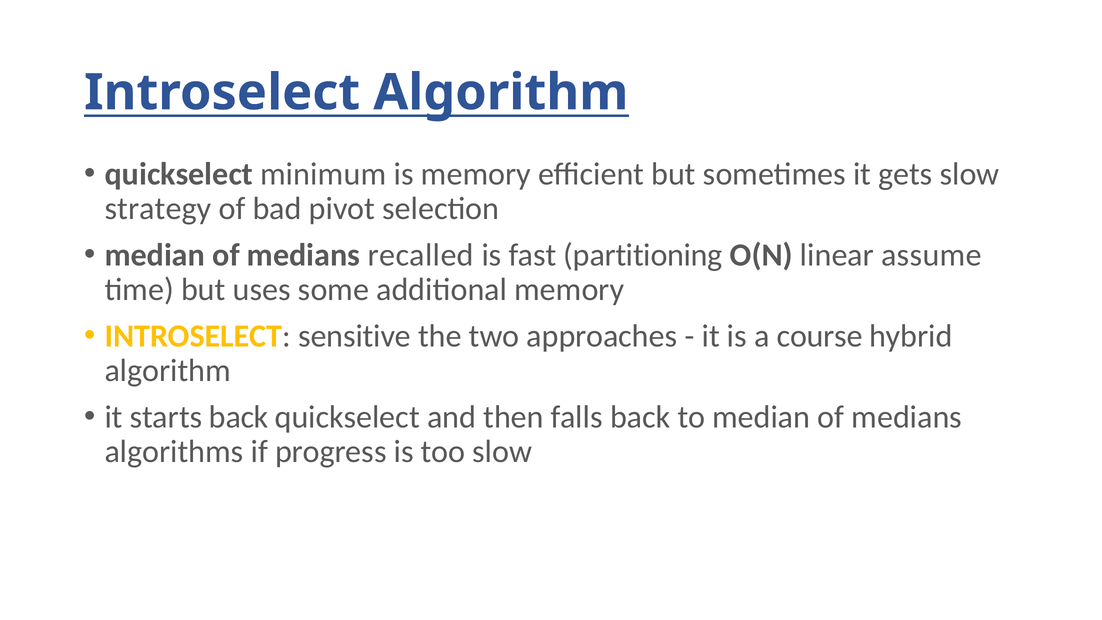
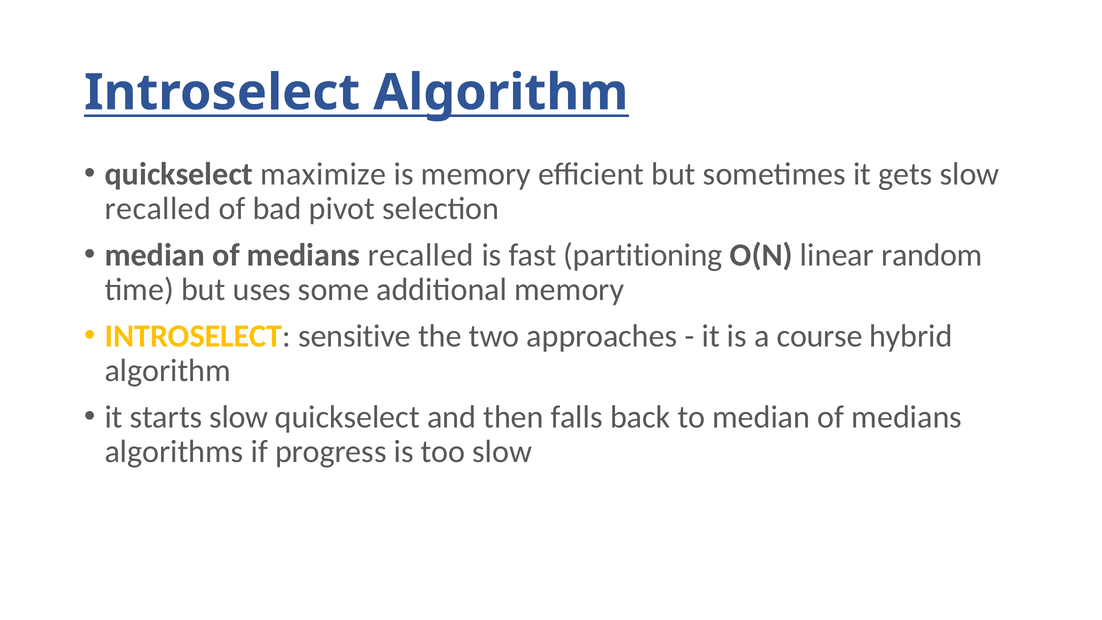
minimum: minimum -> maximize
strategy at (158, 209): strategy -> recalled
assume: assume -> random
starts back: back -> slow
